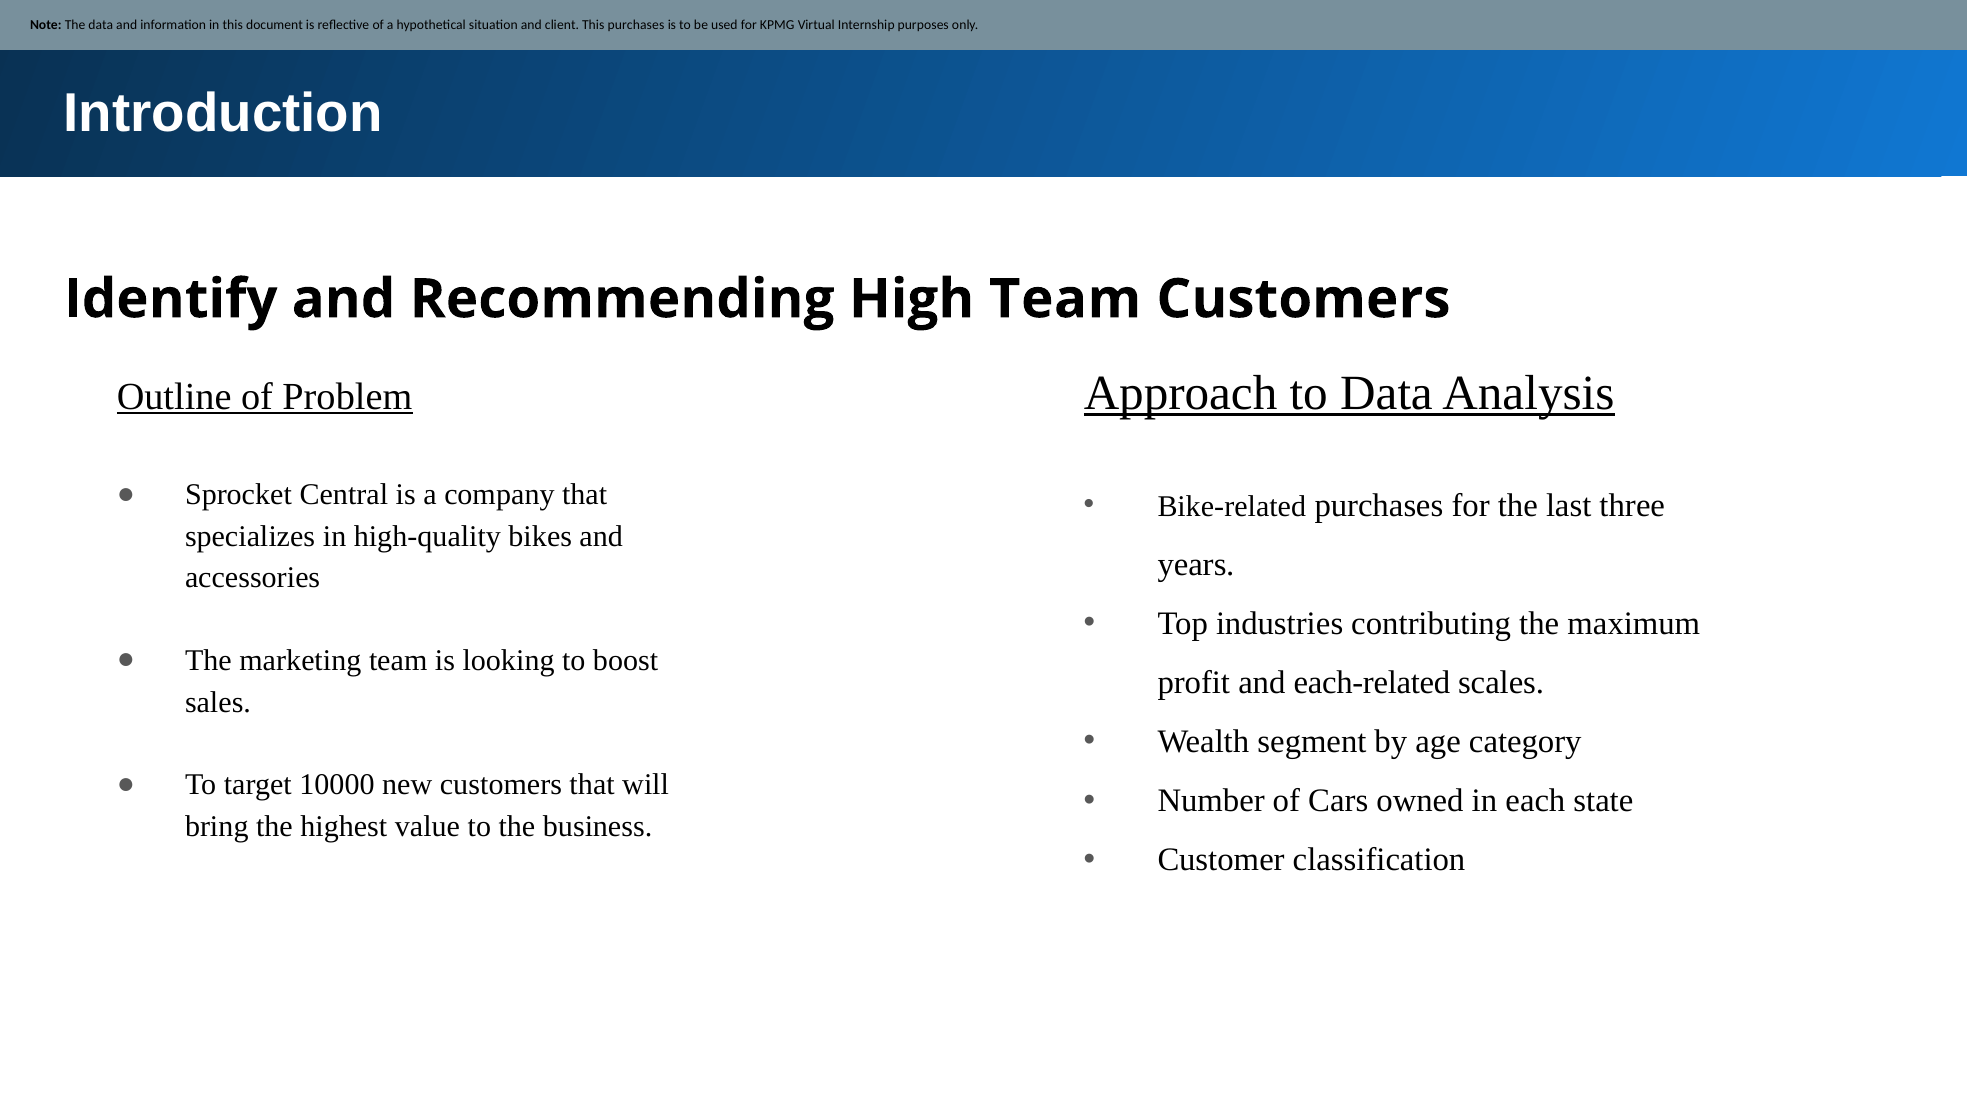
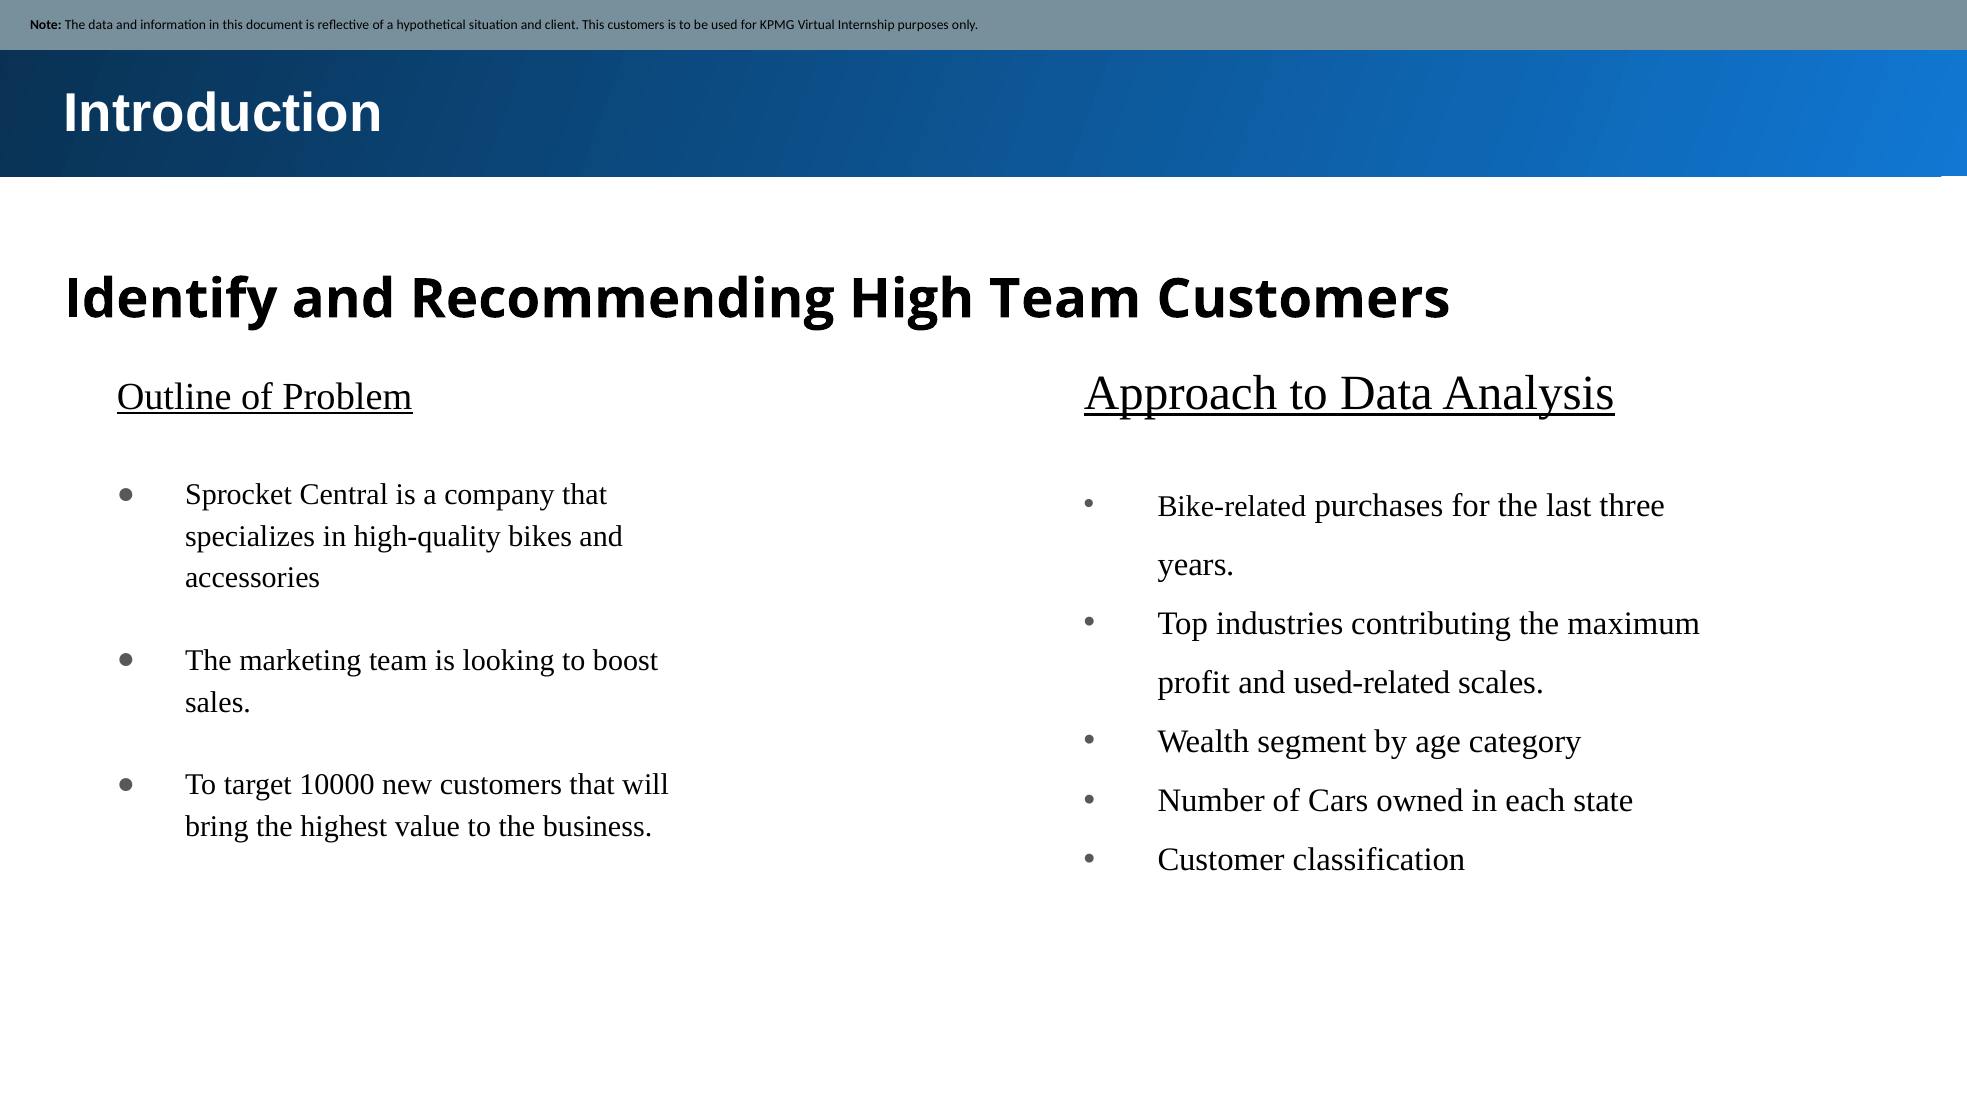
This purchases: purchases -> customers
each-related: each-related -> used-related
